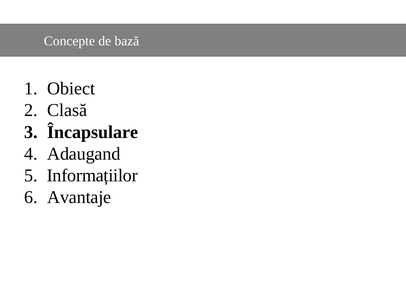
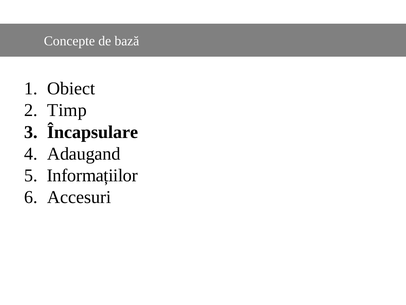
Clasă: Clasă -> Timp
Avantaje: Avantaje -> Accesuri
